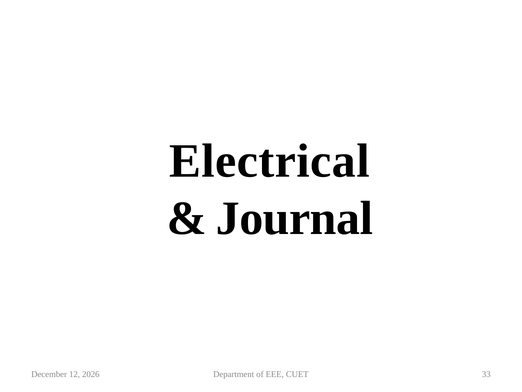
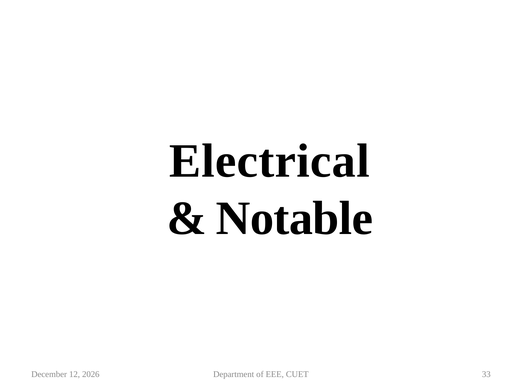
Journal: Journal -> Notable
